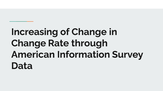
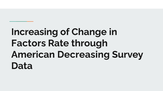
Change at (29, 44): Change -> Factors
Information: Information -> Decreasing
